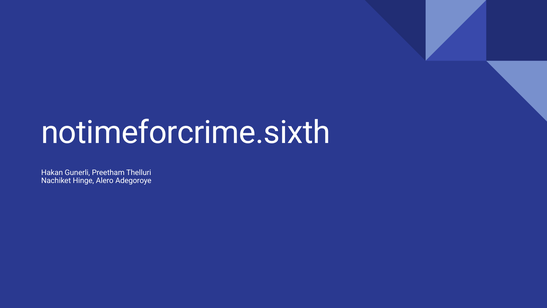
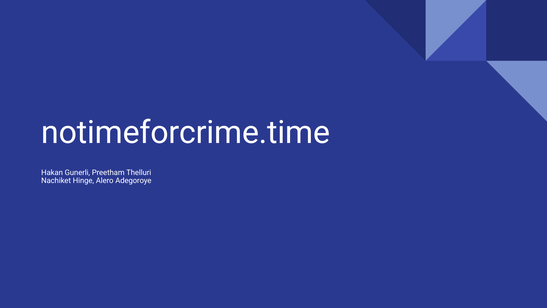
notimeforcrime.sixth: notimeforcrime.sixth -> notimeforcrime.time
